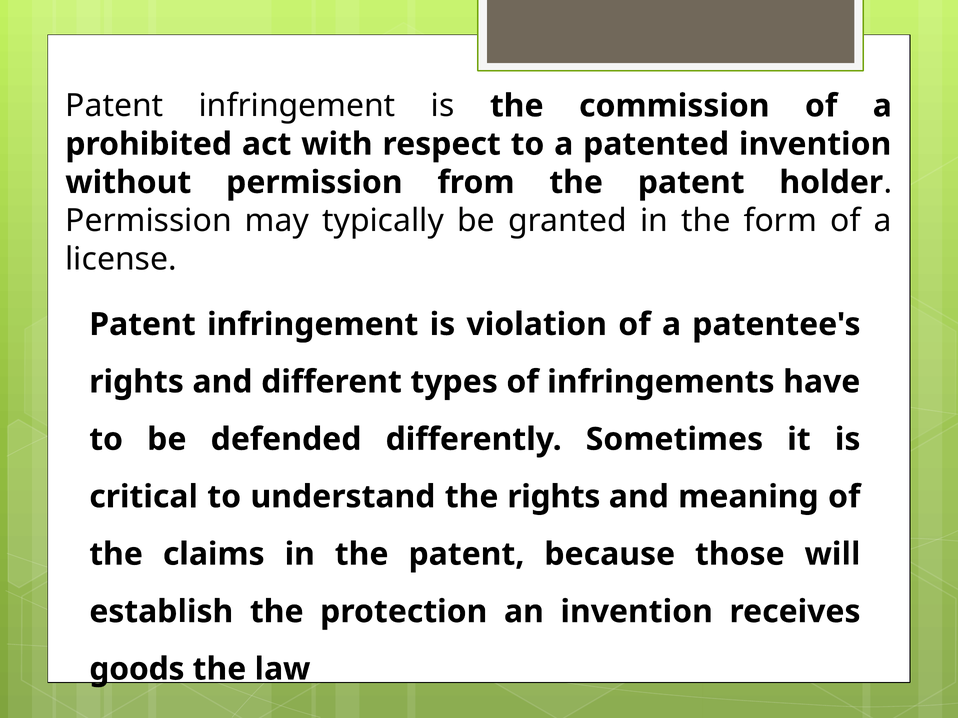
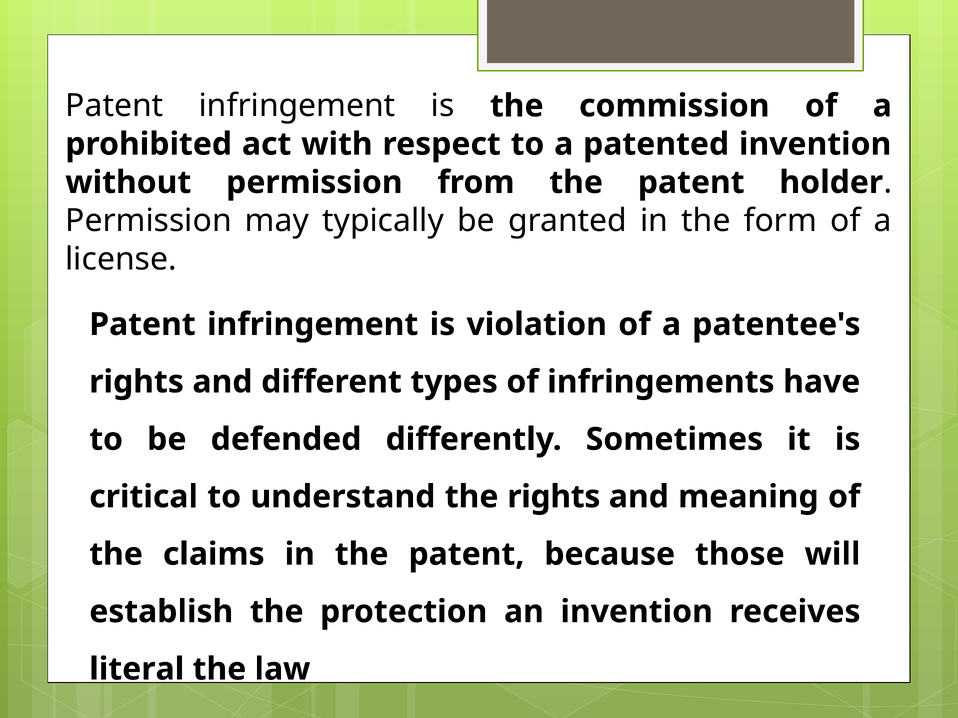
goods: goods -> literal
